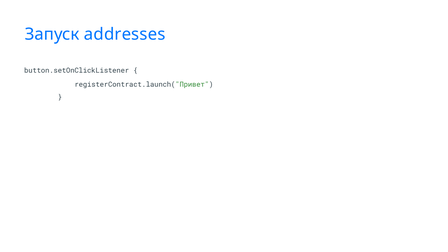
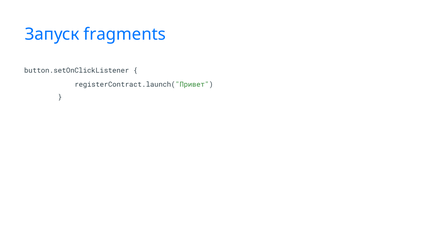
addresses: addresses -> fragments
